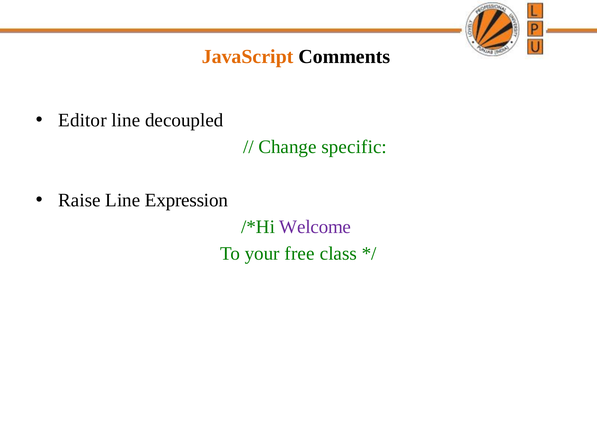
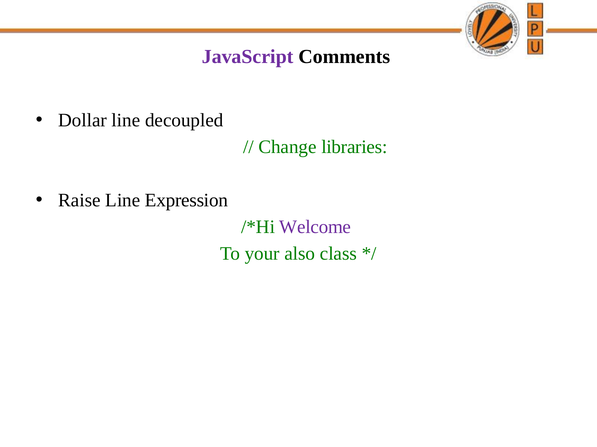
JavaScript colour: orange -> purple
Editor: Editor -> Dollar
specific: specific -> libraries
free: free -> also
